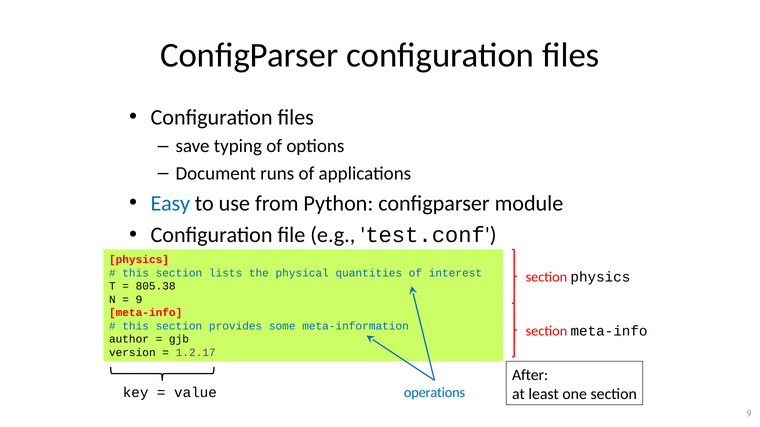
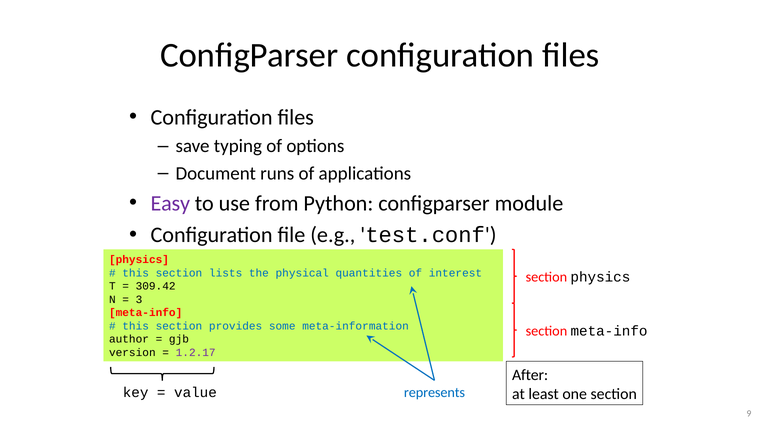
Easy colour: blue -> purple
805.38: 805.38 -> 309.42
9 at (139, 300): 9 -> 3
operations: operations -> represents
